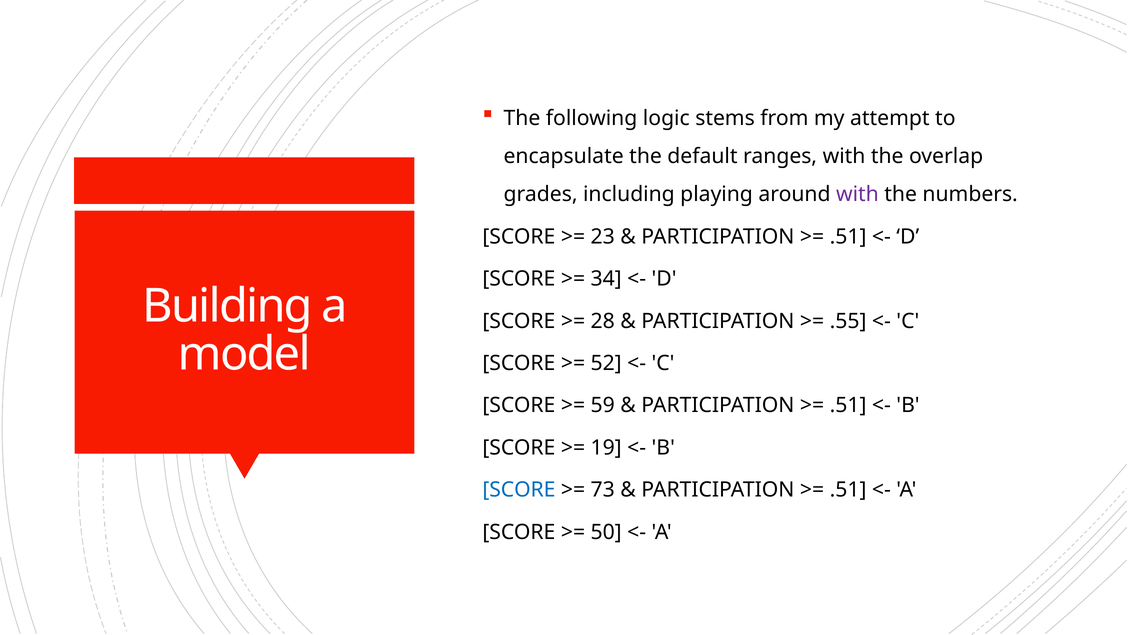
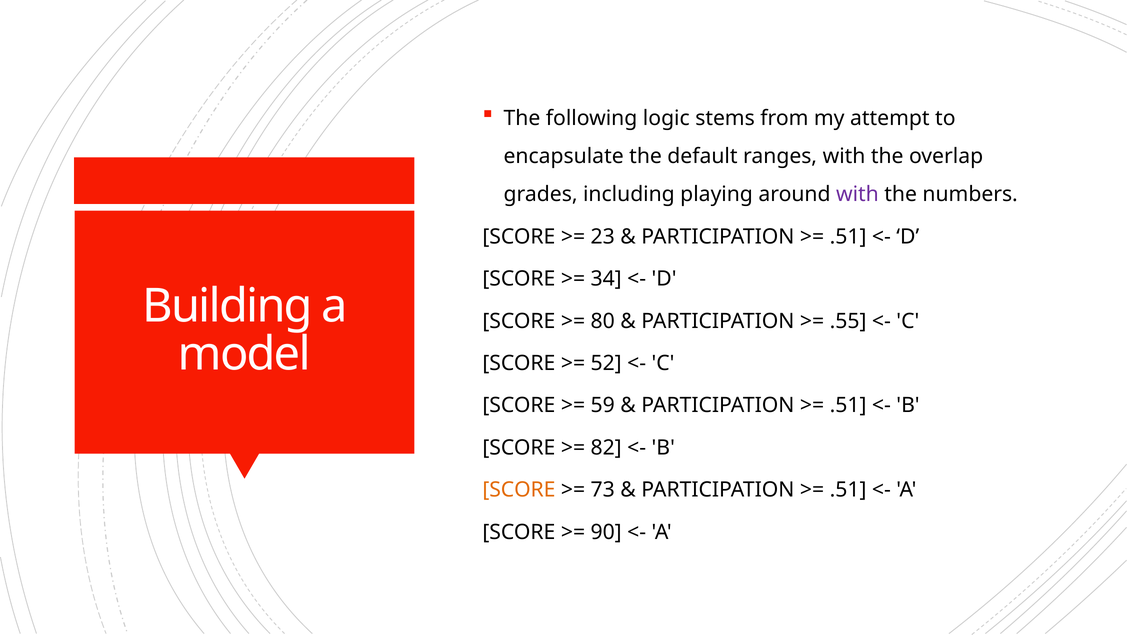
28: 28 -> 80
19: 19 -> 82
SCORE at (519, 490) colour: blue -> orange
50: 50 -> 90
